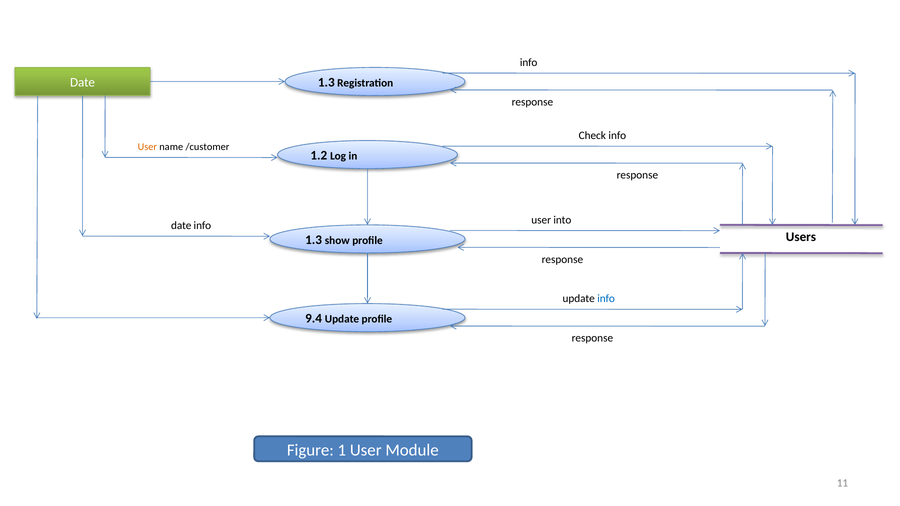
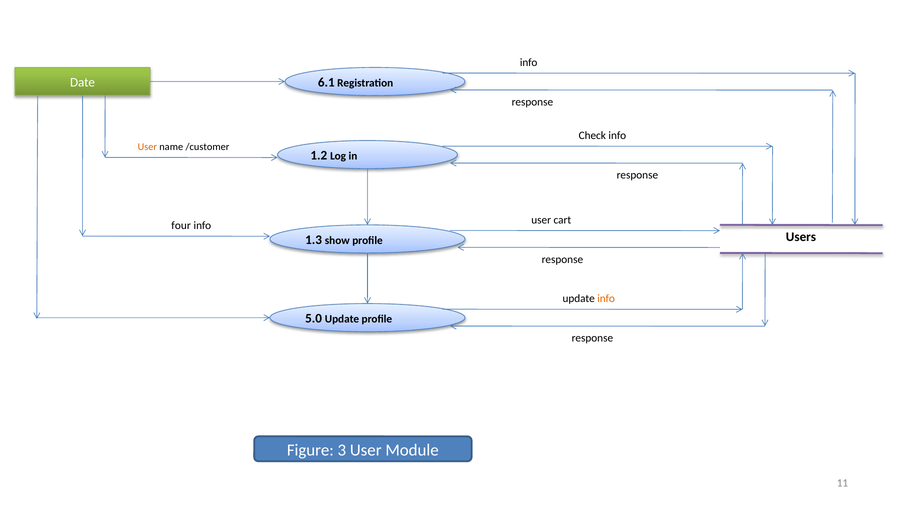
1.3 at (326, 82): 1.3 -> 6.1
into: into -> cart
date at (181, 226): date -> four
info at (606, 299) colour: blue -> orange
9.4: 9.4 -> 5.0
1: 1 -> 3
